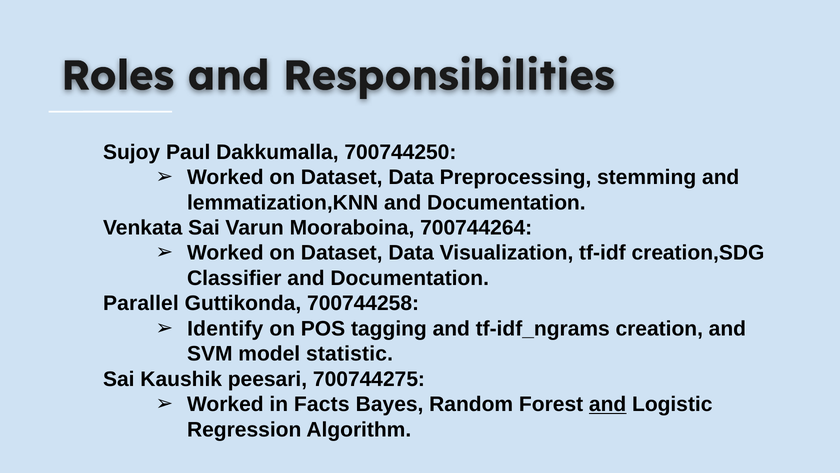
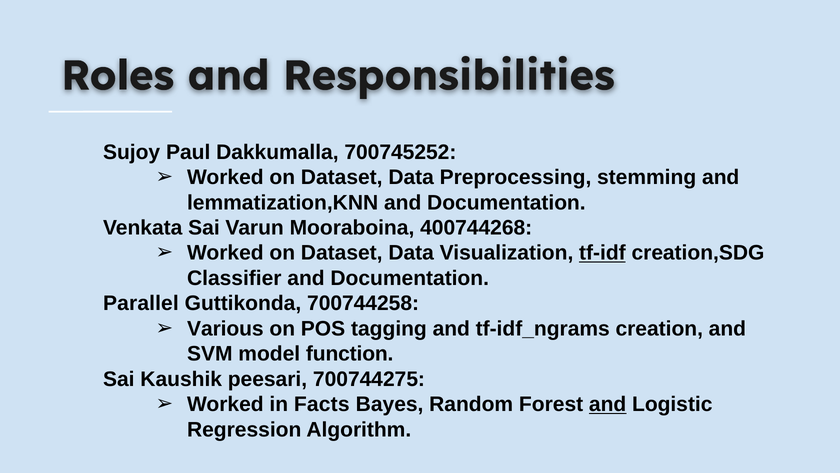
700744250: 700744250 -> 700745252
700744264: 700744264 -> 400744268
tf-idf underline: none -> present
Identify: Identify -> Various
statistic: statistic -> function
